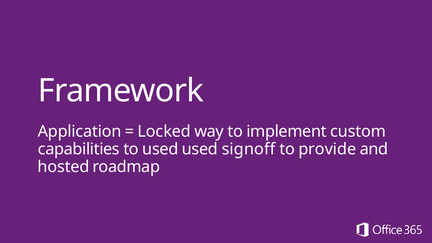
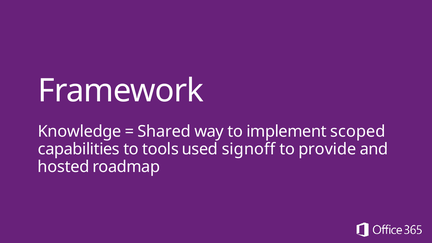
Application: Application -> Knowledge
Locked: Locked -> Shared
custom: custom -> scoped
to used: used -> tools
